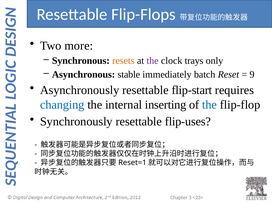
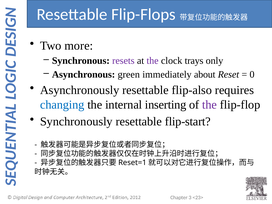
resets colour: orange -> purple
stable: stable -> green
batch: batch -> about
9: 9 -> 0
flip-start: flip-start -> flip-also
the at (210, 105) colour: blue -> purple
flip-uses: flip-uses -> flip-start
